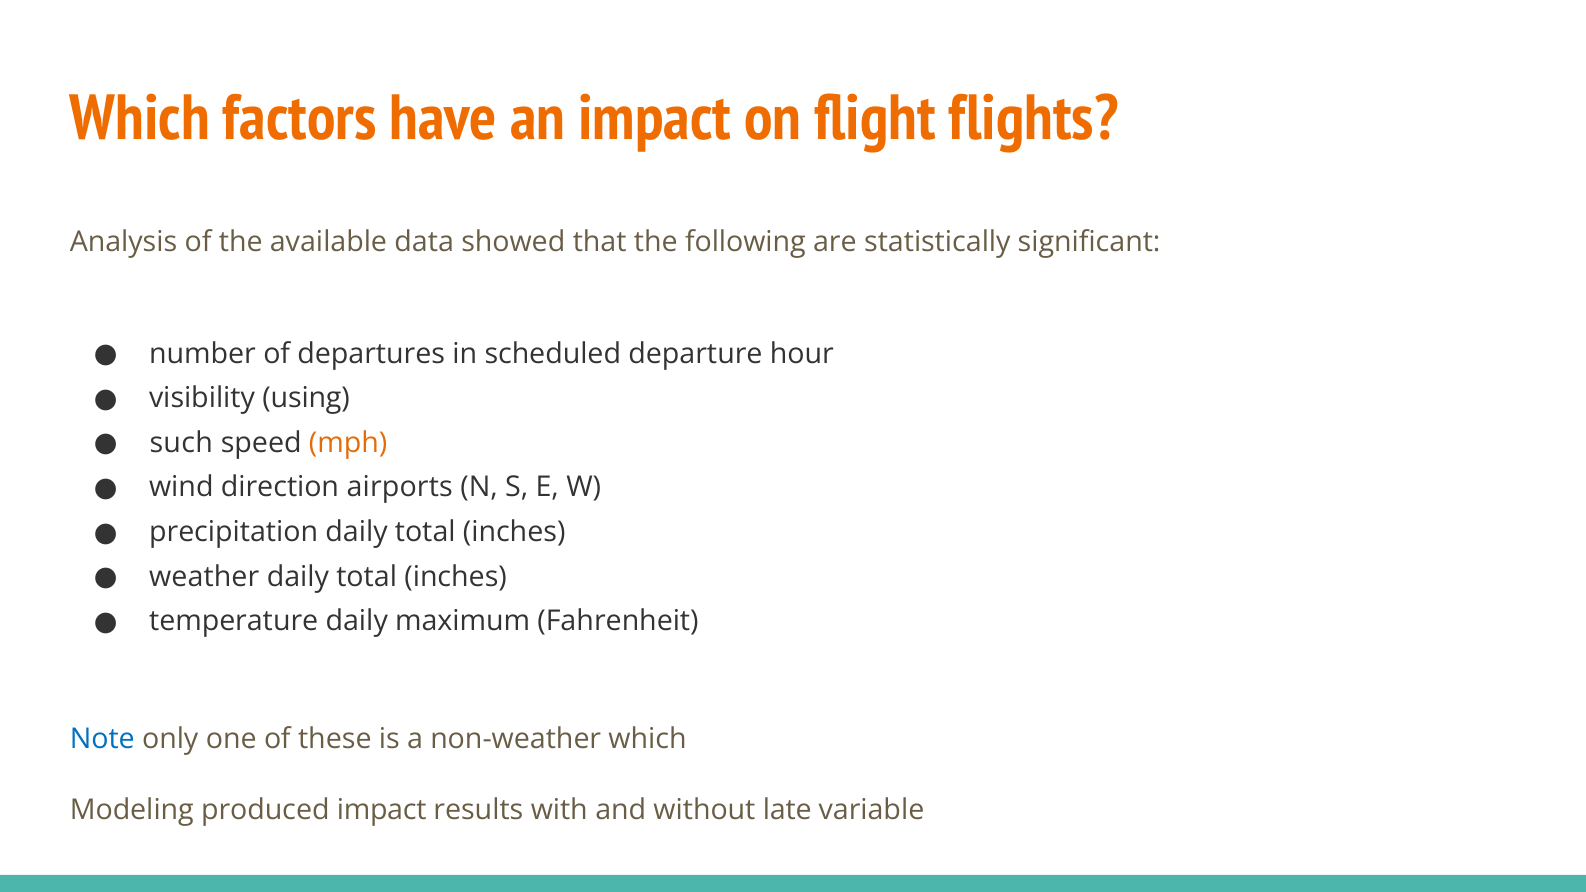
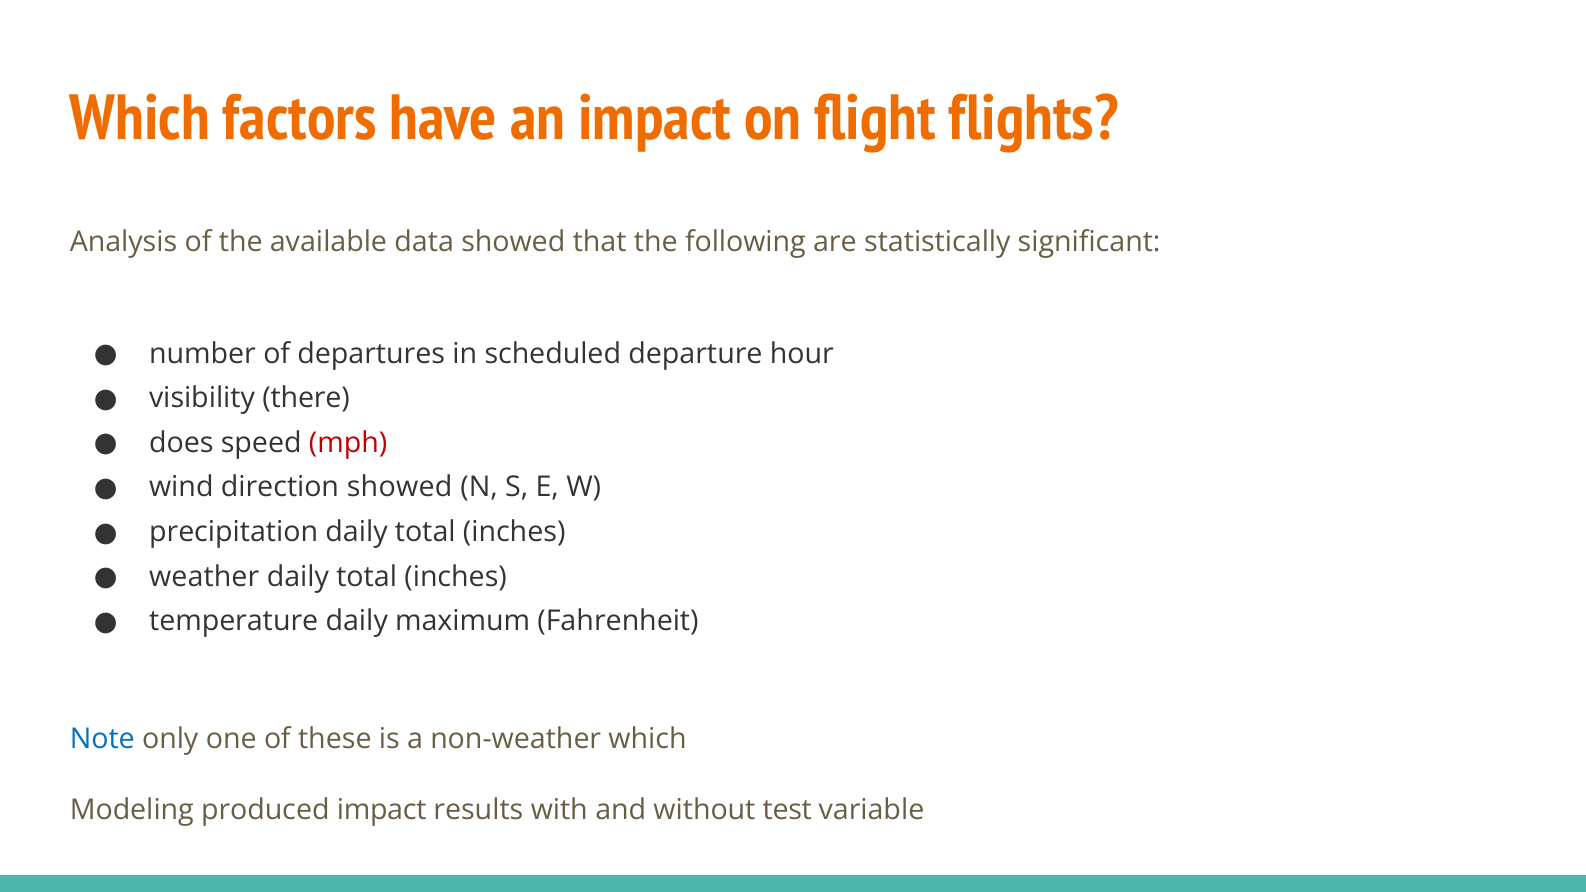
using: using -> there
such: such -> does
mph colour: orange -> red
direction airports: airports -> showed
late: late -> test
